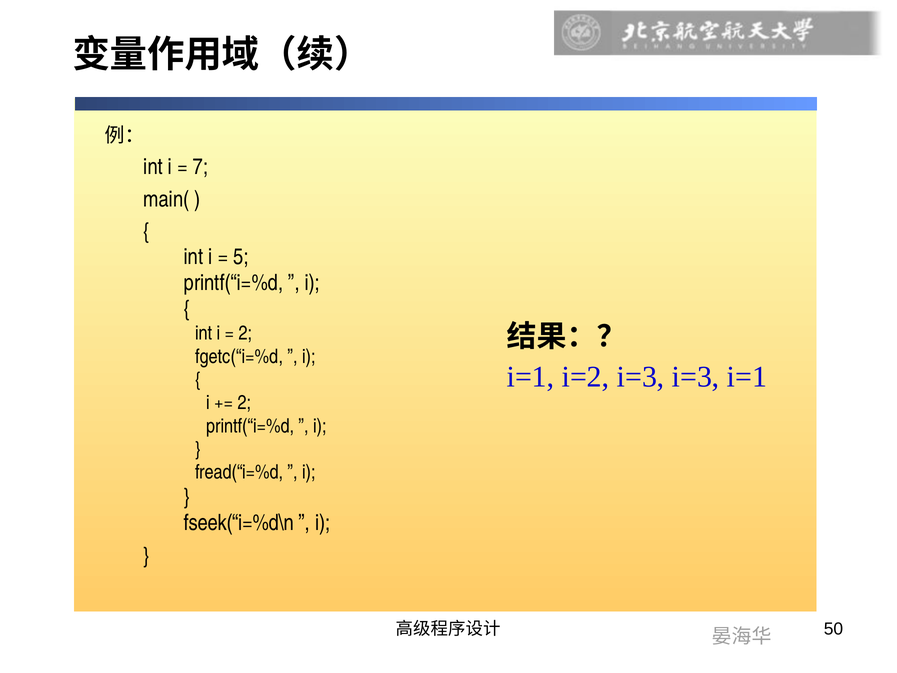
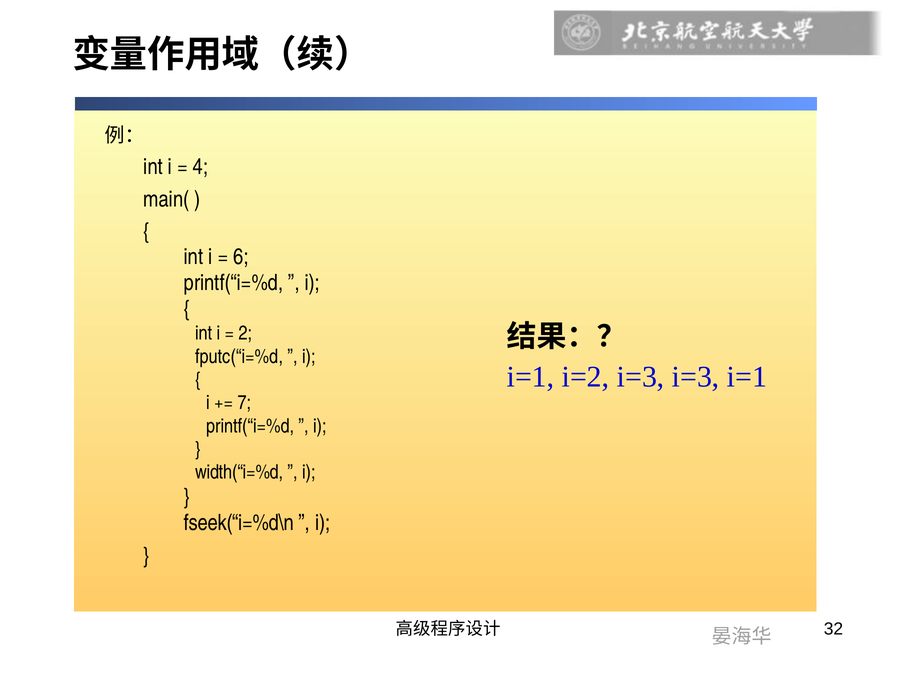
7: 7 -> 4
5: 5 -> 6
fgetc(“i=%d: fgetc(“i=%d -> fputc(“i=%d
2 at (245, 403): 2 -> 7
fread(“i=%d: fread(“i=%d -> width(“i=%d
50: 50 -> 32
